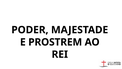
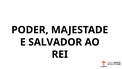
PROSTREM: PROSTREM -> SALVADOR
